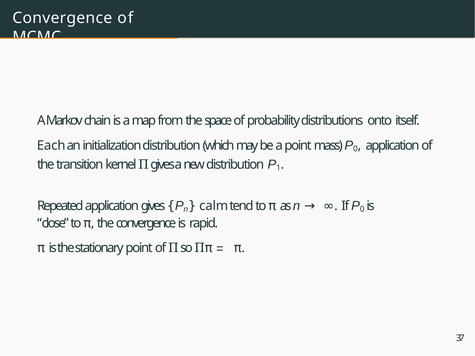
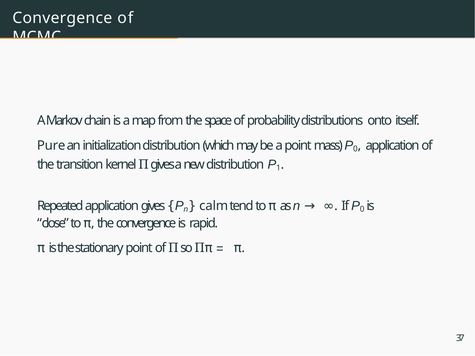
Each: Each -> Pure
